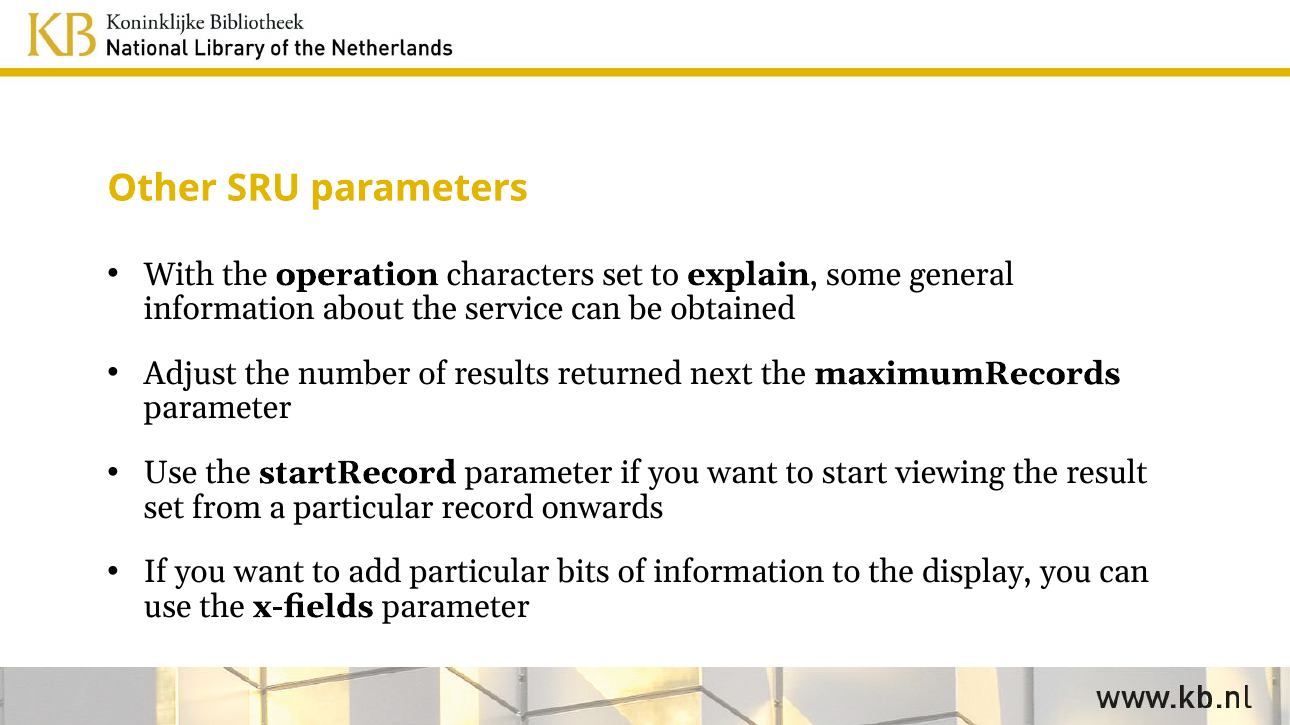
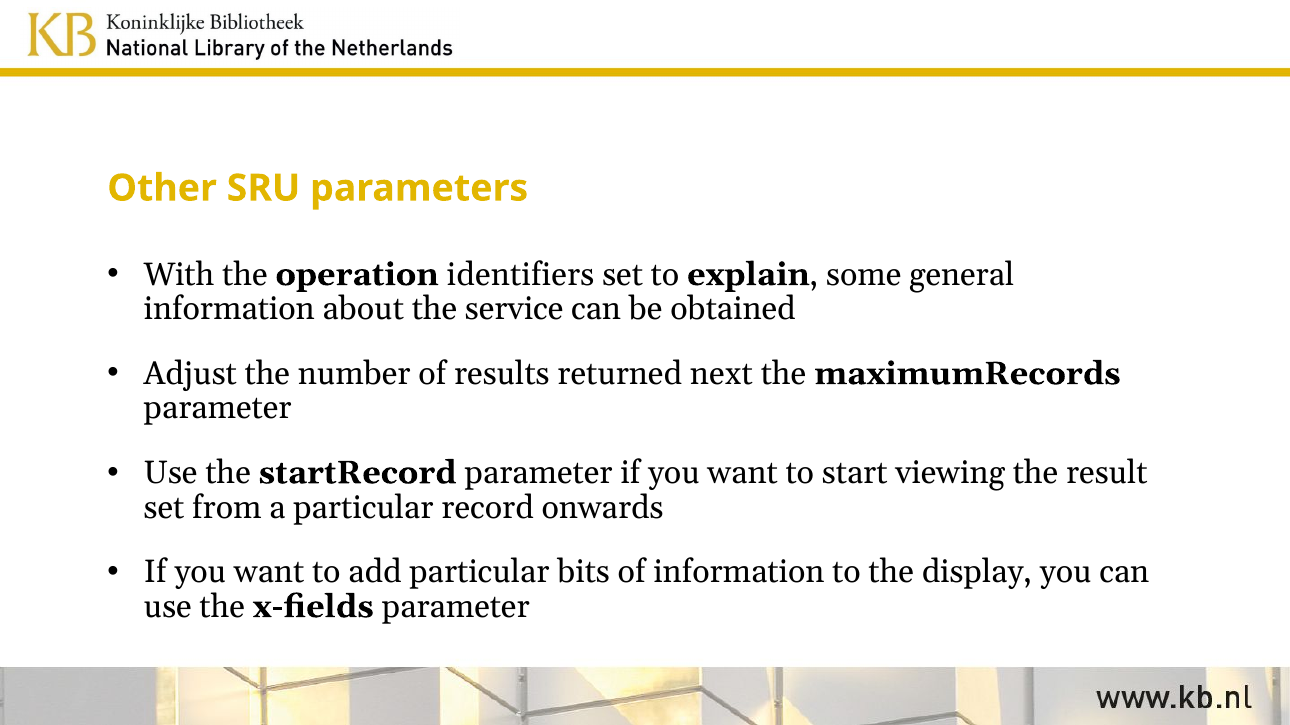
characters: characters -> identifiers
